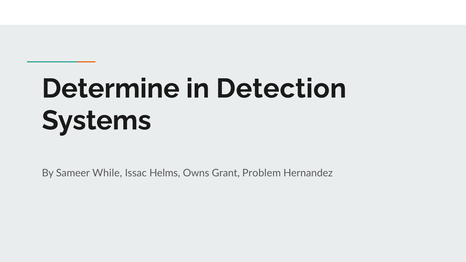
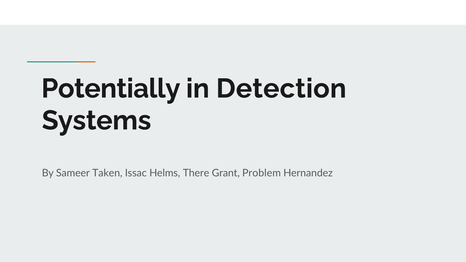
Determine: Determine -> Potentially
While: While -> Taken
Owns: Owns -> There
